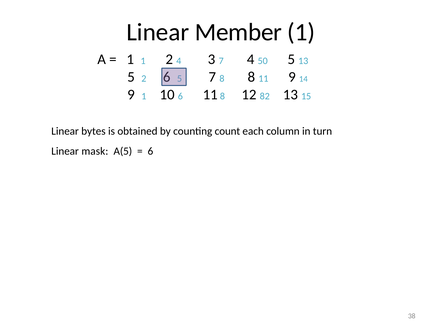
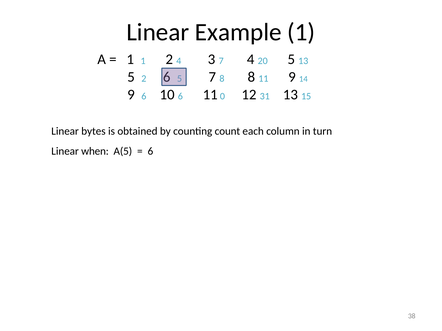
Member: Member -> Example
50: 50 -> 20
9 1: 1 -> 6
11 8: 8 -> 0
82: 82 -> 31
mask: mask -> when
